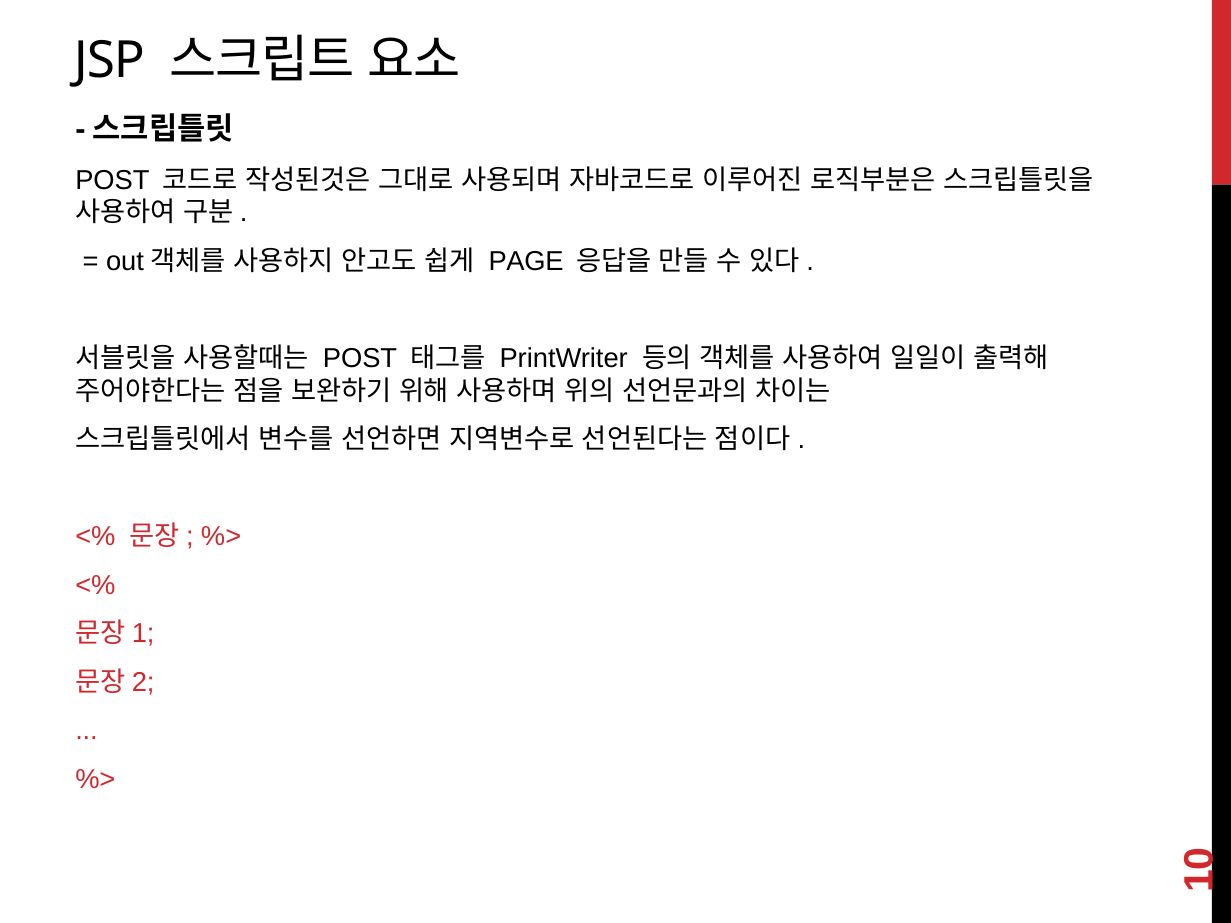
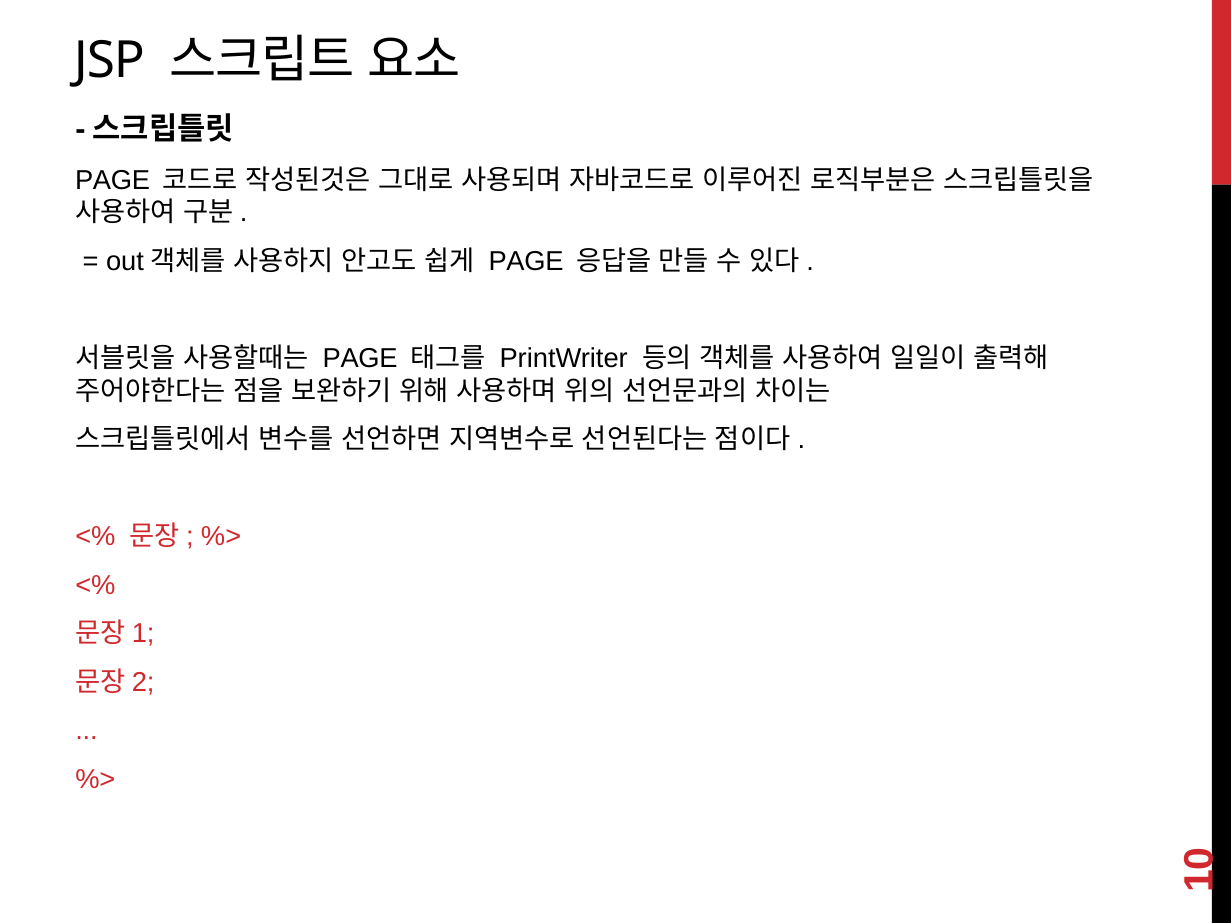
POST at (112, 180): POST -> PAGE
POST at (360, 358): POST -> PAGE
